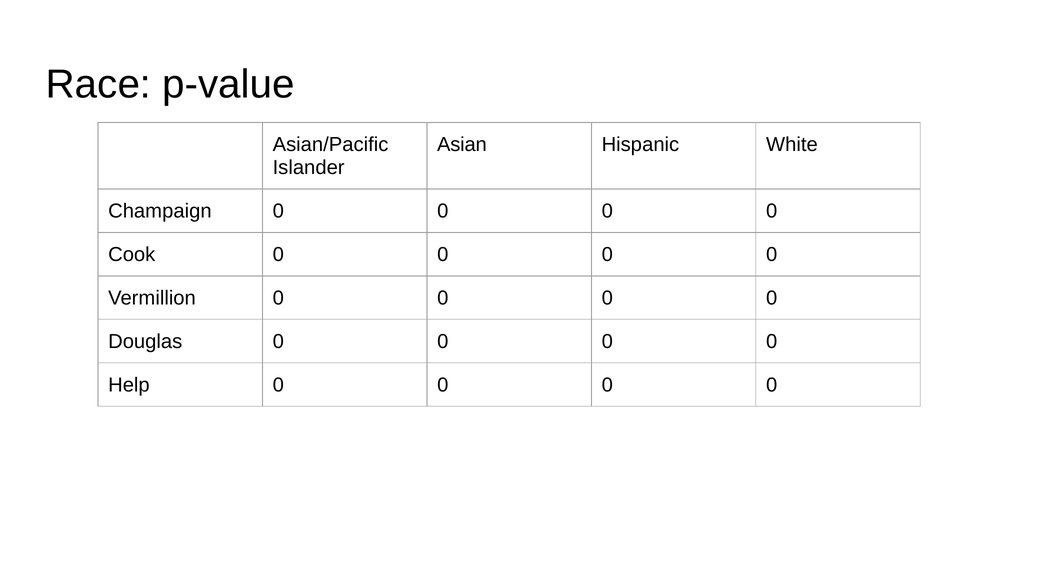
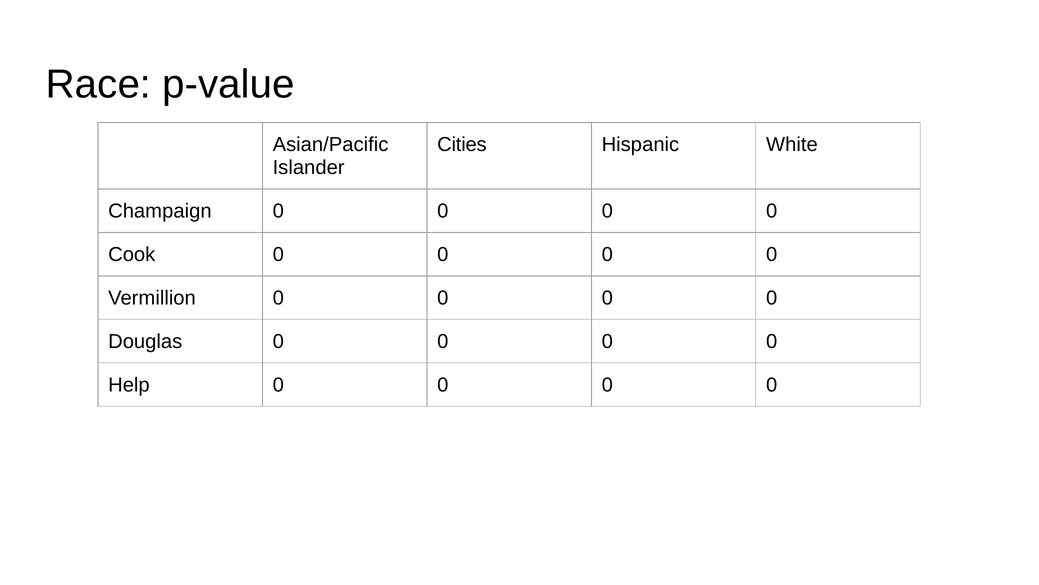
Asian: Asian -> Cities
